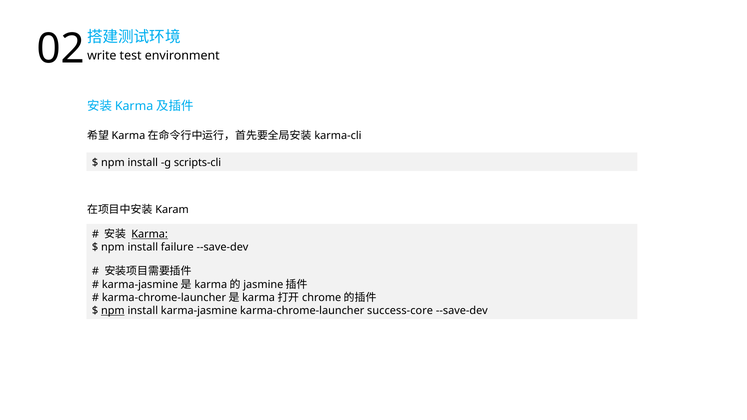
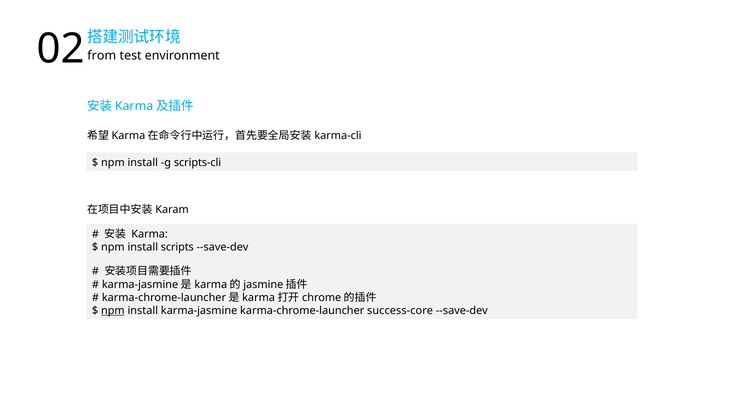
write: write -> from
Karma underline: present -> none
failure: failure -> scripts
